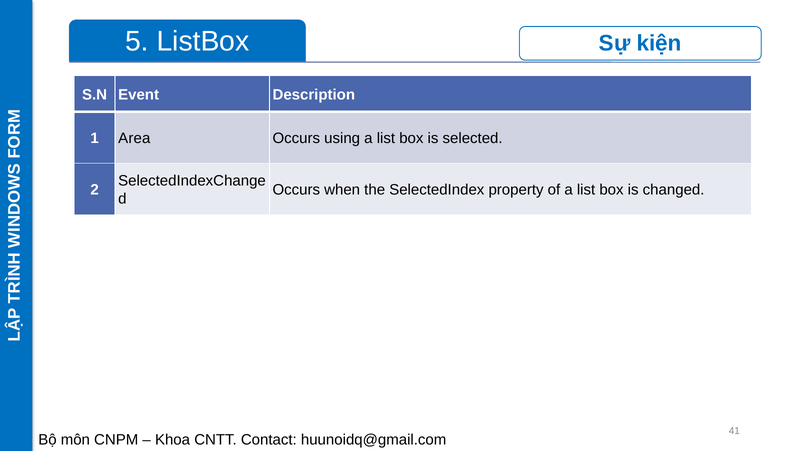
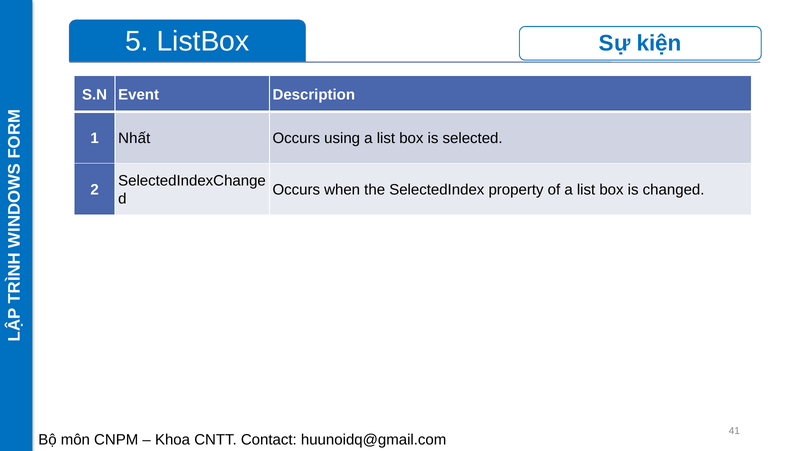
Area: Area -> Nhất
